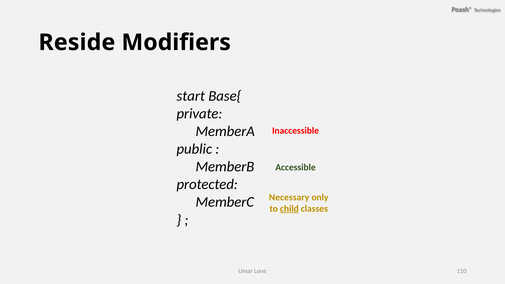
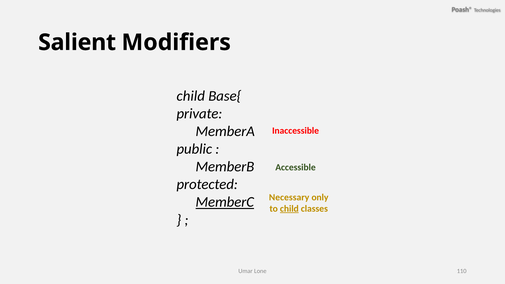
Reside: Reside -> Salient
start at (191, 96): start -> child
MemberC underline: none -> present
